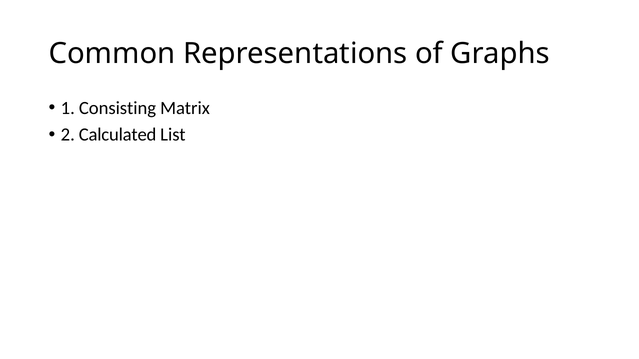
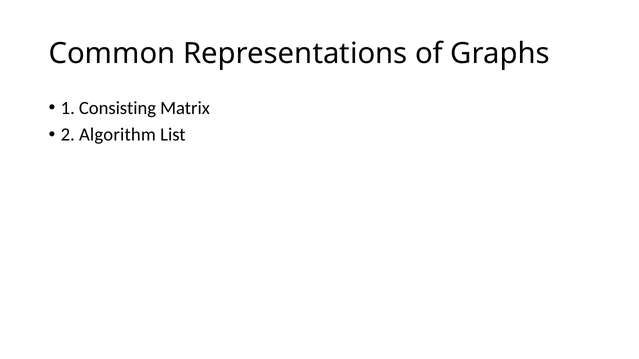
Calculated: Calculated -> Algorithm
